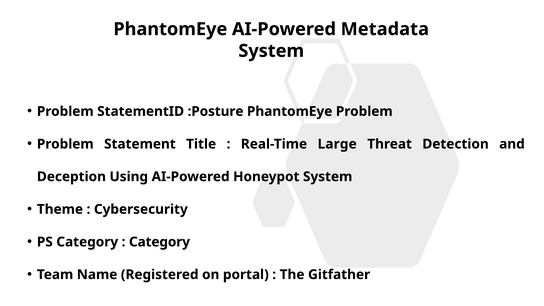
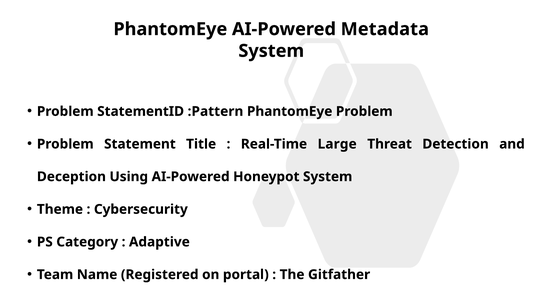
:Posture: :Posture -> :Pattern
Category at (159, 242): Category -> Adaptive
